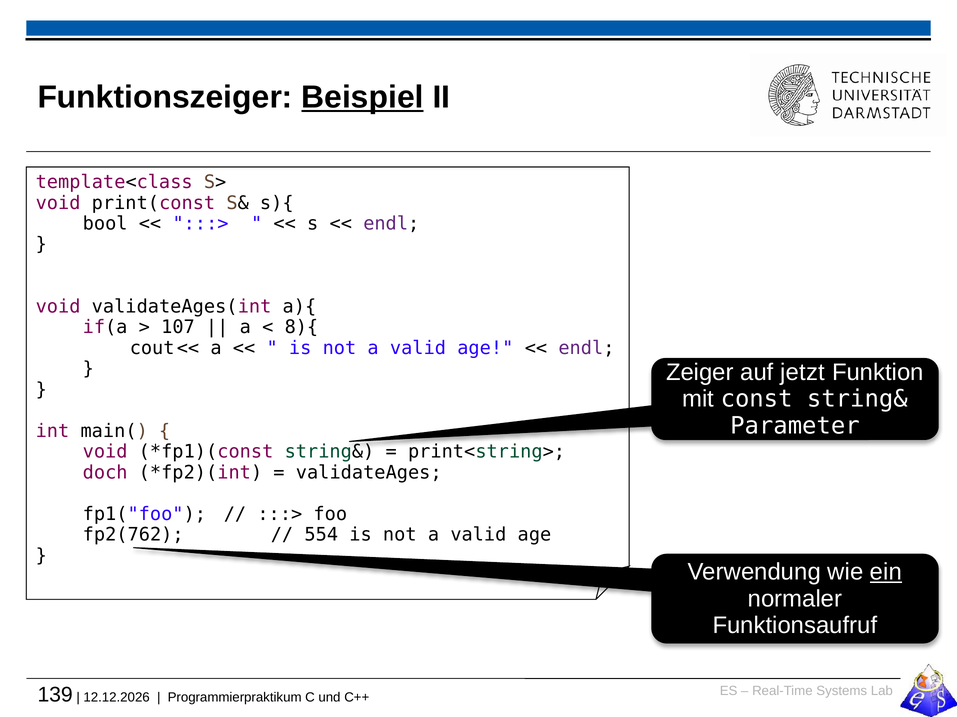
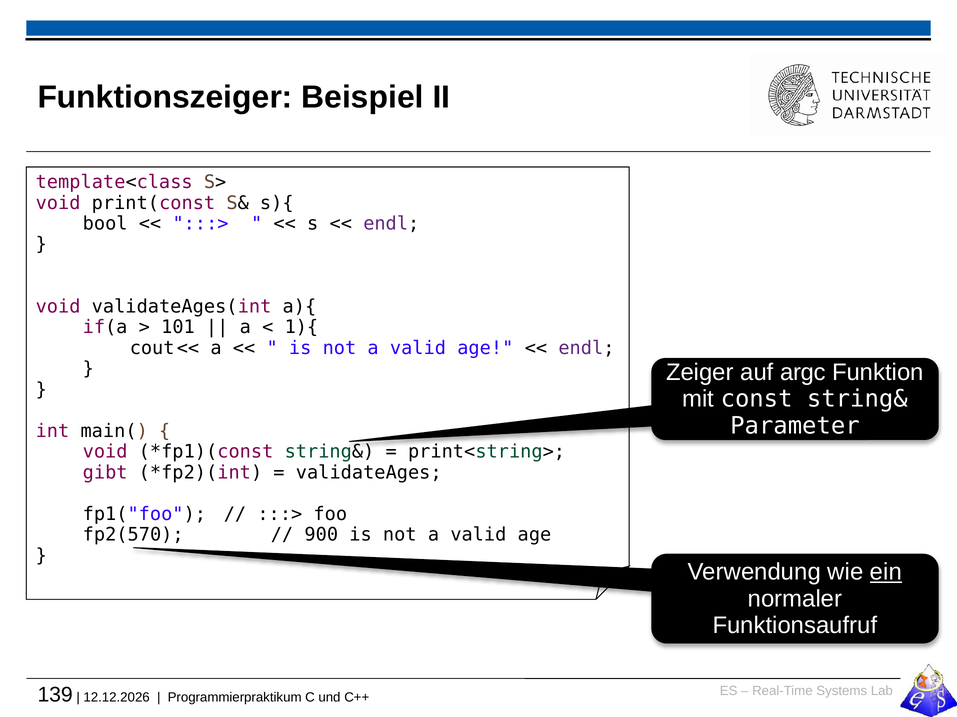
Beispiel underline: present -> none
107: 107 -> 101
8){: 8){ -> 1){
jetzt: jetzt -> argc
doch: doch -> gibt
fp2(762: fp2(762 -> fp2(570
554: 554 -> 900
